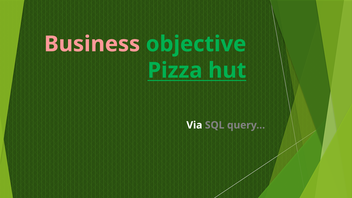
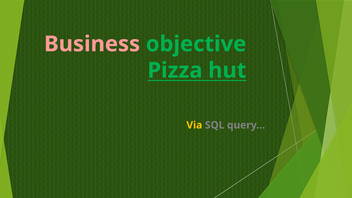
Via colour: white -> yellow
